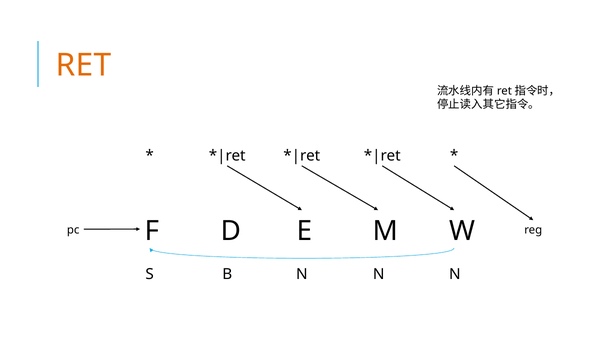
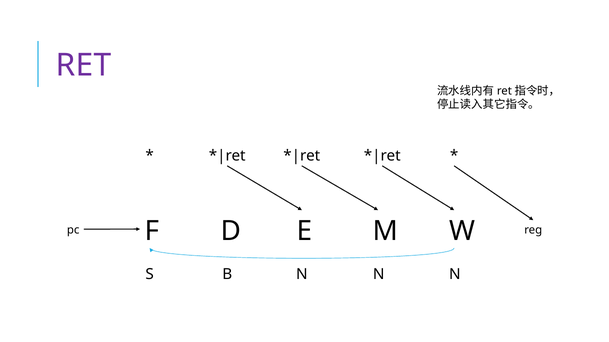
RET colour: orange -> purple
